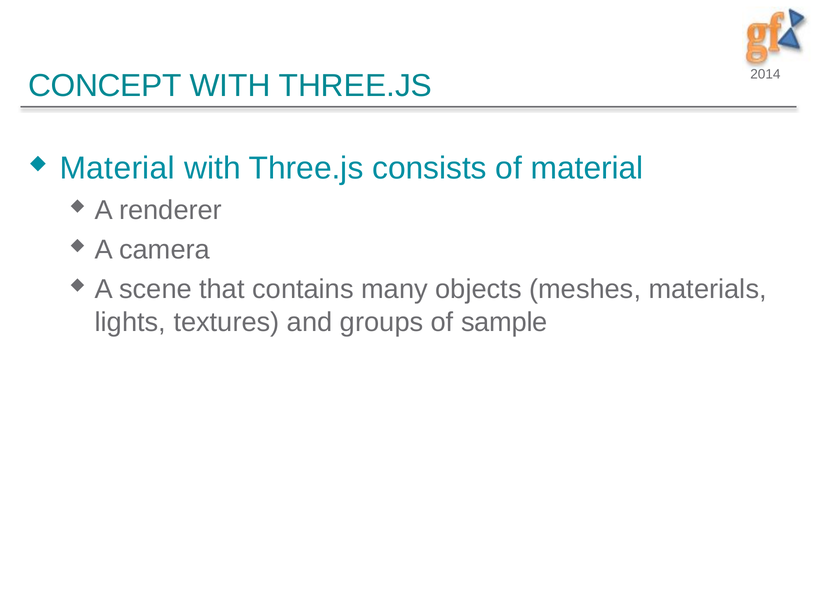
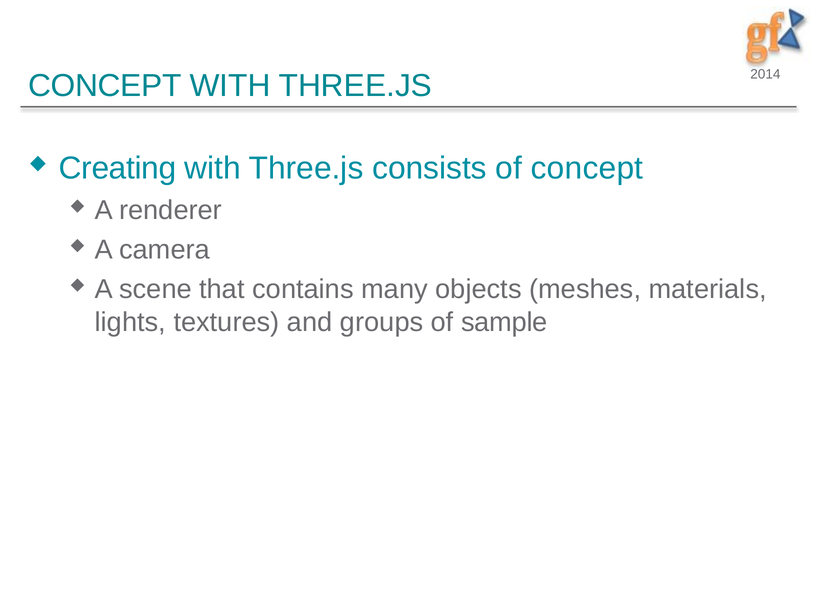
Material at (117, 168): Material -> Creating
of material: material -> concept
